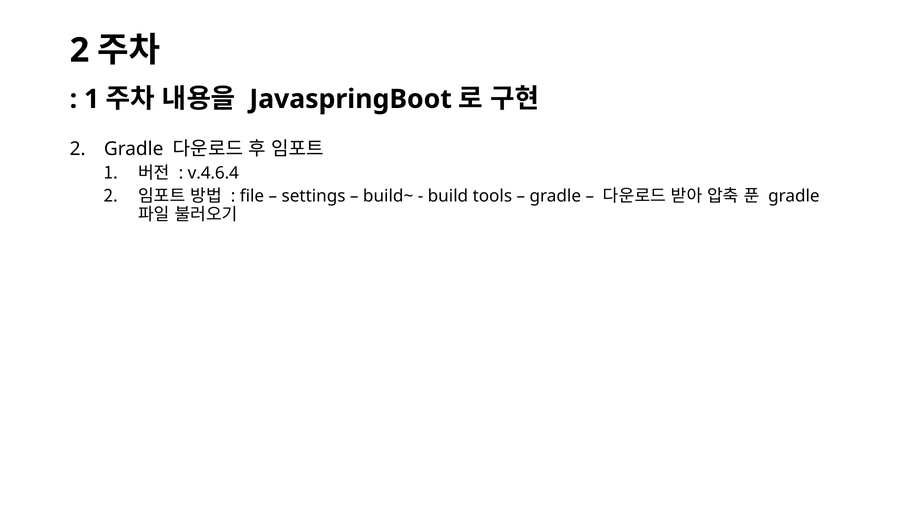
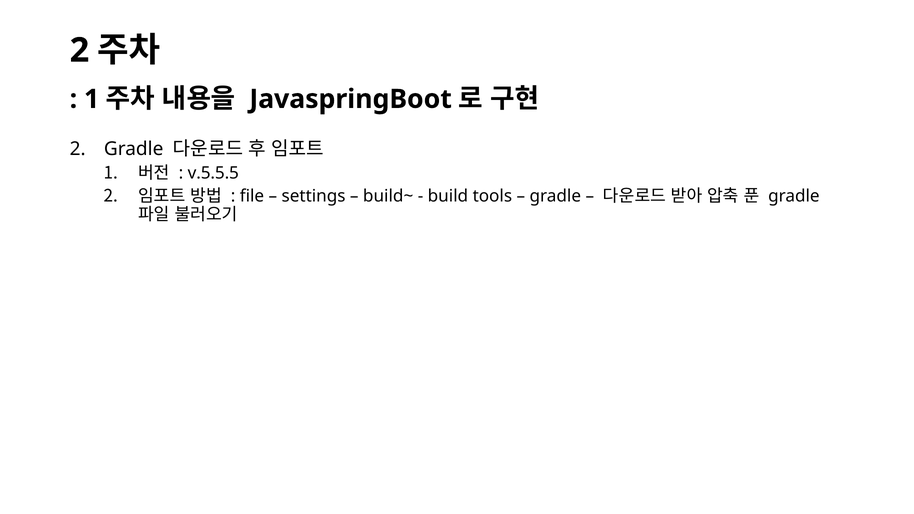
v.4.6.4: v.4.6.4 -> v.5.5.5
